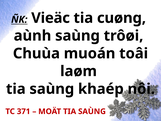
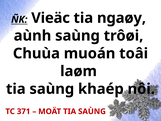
cuøng: cuøng -> ngaøy
